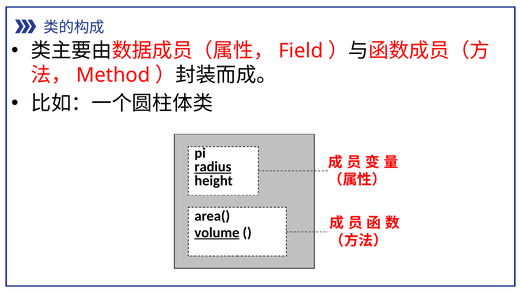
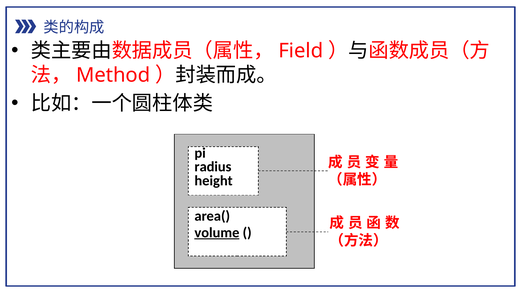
radius underline: present -> none
